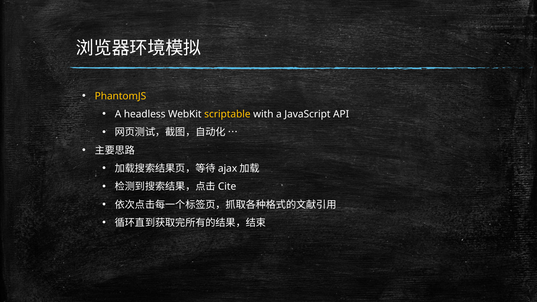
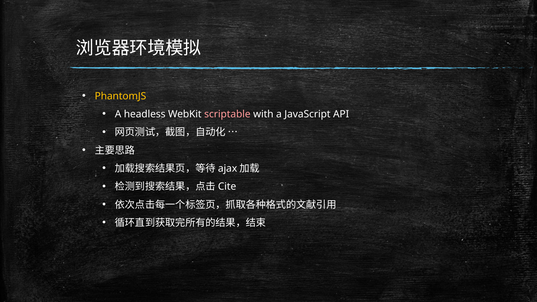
scriptable colour: yellow -> pink
